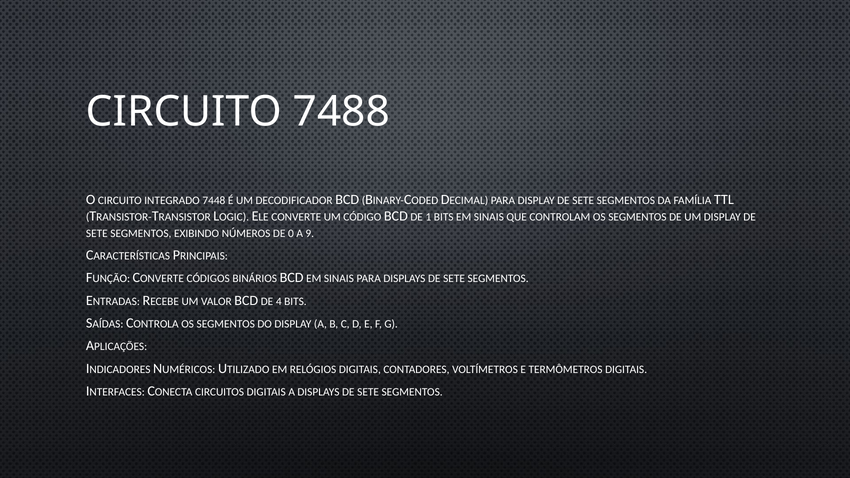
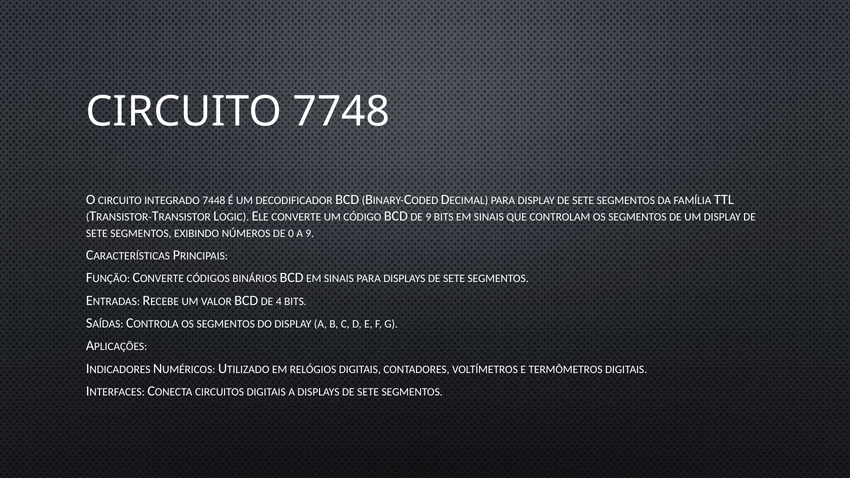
7488: 7488 -> 7748
DE 1: 1 -> 9
